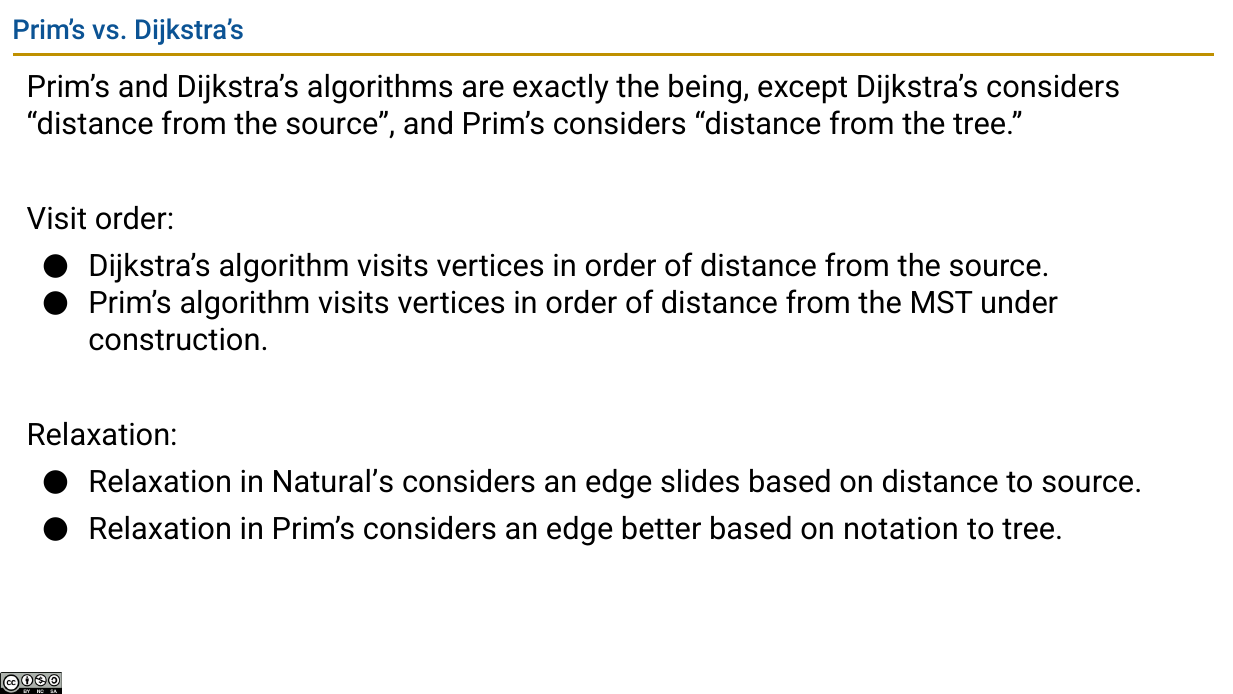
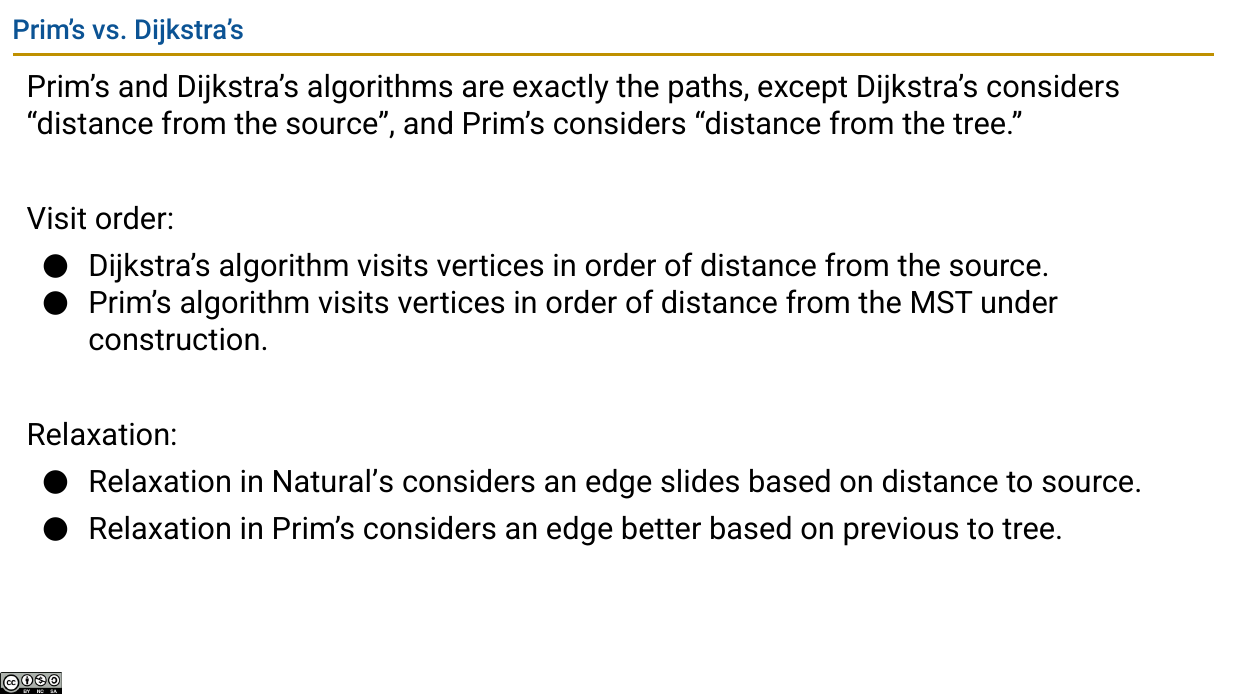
being: being -> paths
notation: notation -> previous
